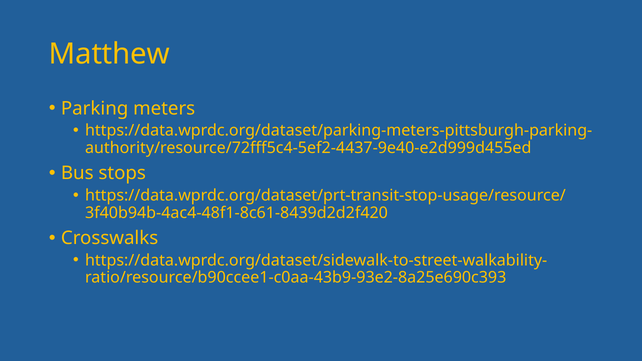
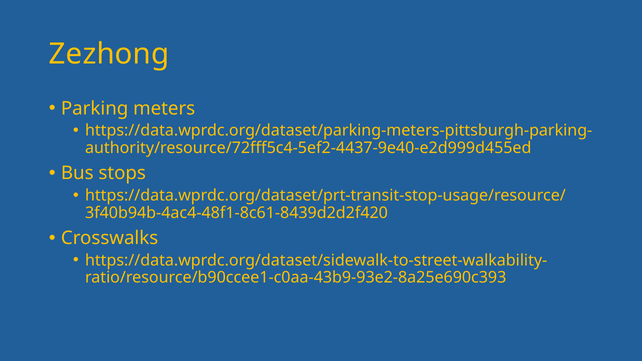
Matthew: Matthew -> Zezhong
